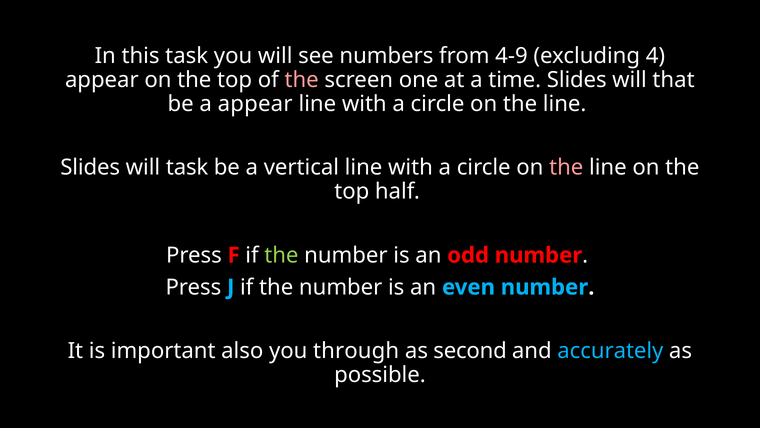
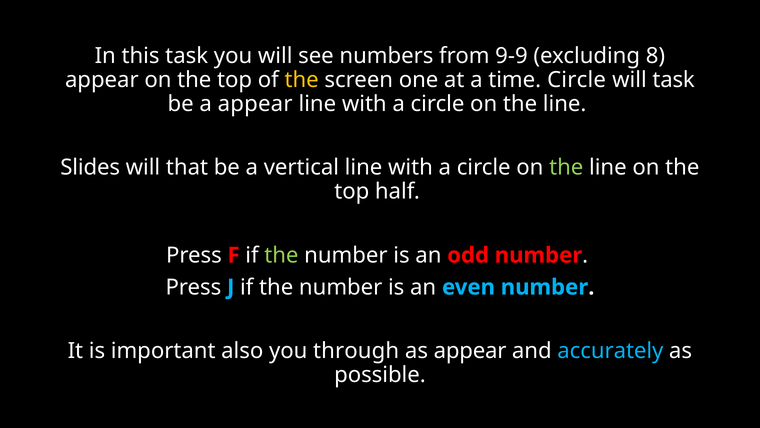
4-9: 4-9 -> 9-9
4: 4 -> 8
the at (302, 80) colour: pink -> yellow
time Slides: Slides -> Circle
will that: that -> task
will task: task -> that
the at (566, 167) colour: pink -> light green
as second: second -> appear
